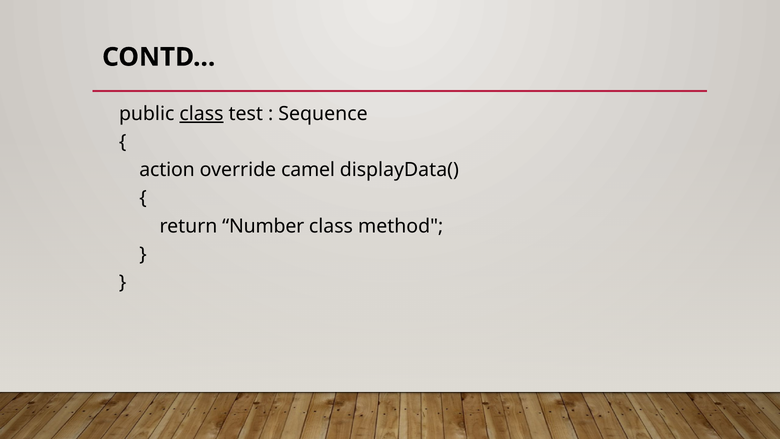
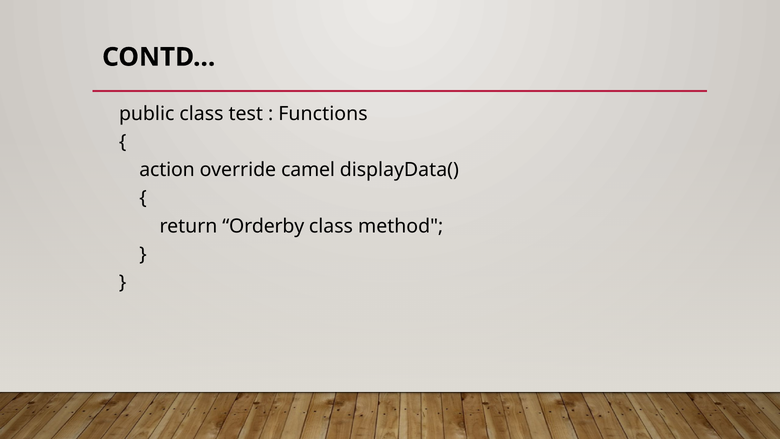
class at (201, 114) underline: present -> none
Sequence: Sequence -> Functions
Number: Number -> Orderby
